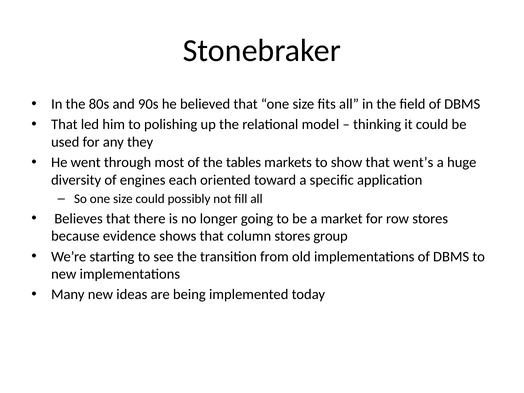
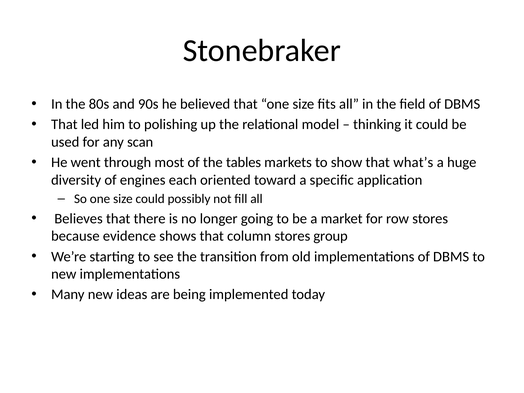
they: they -> scan
went’s: went’s -> what’s
